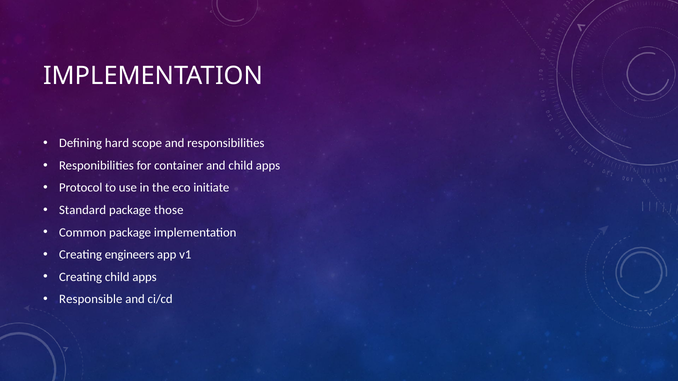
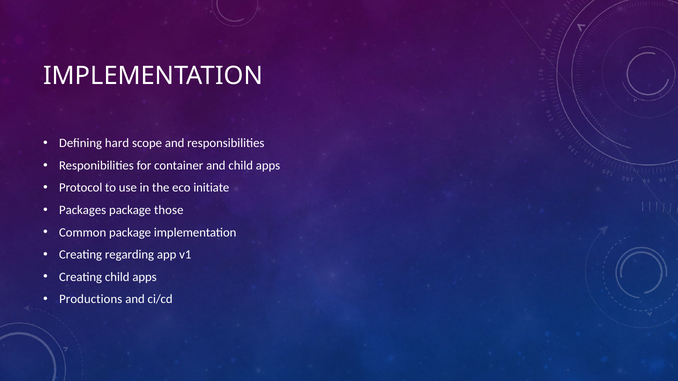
Standard: Standard -> Packages
engineers: engineers -> regarding
Responsible: Responsible -> Productions
